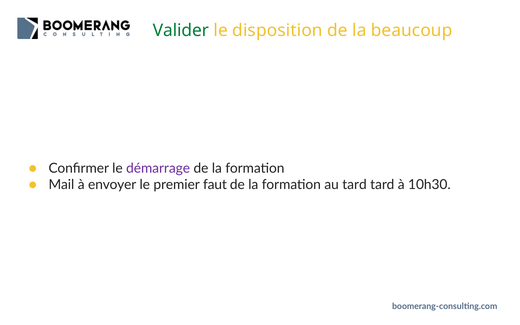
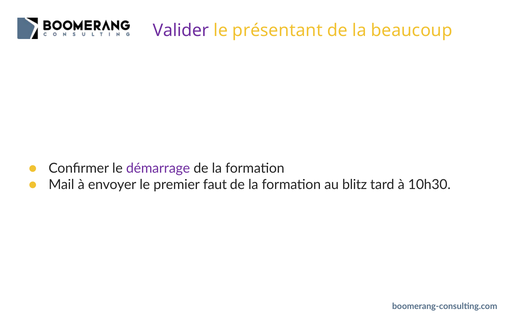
Valider colour: green -> purple
disposition: disposition -> présentant
au tard: tard -> blitz
